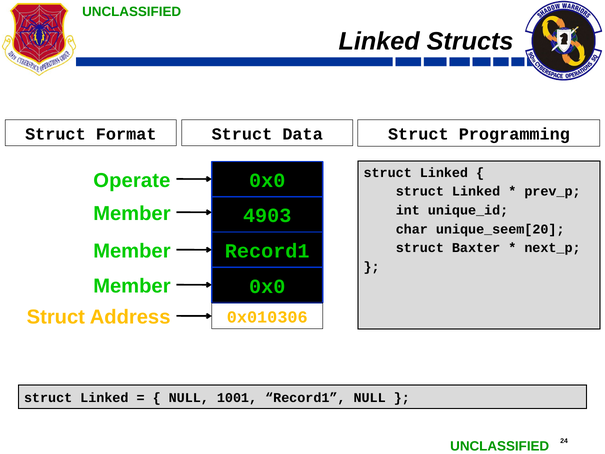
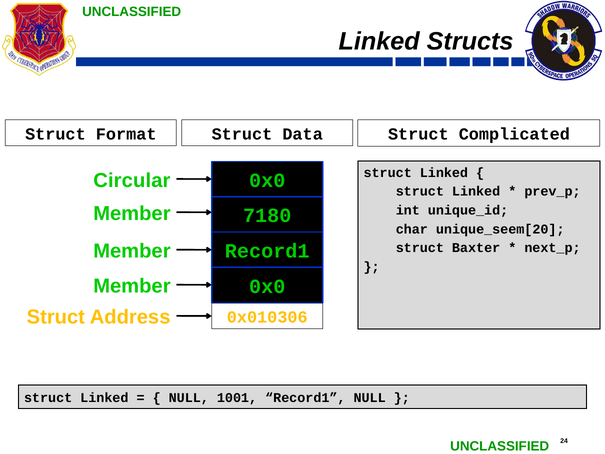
Programming: Programming -> Complicated
Operate: Operate -> Circular
4903: 4903 -> 7180
